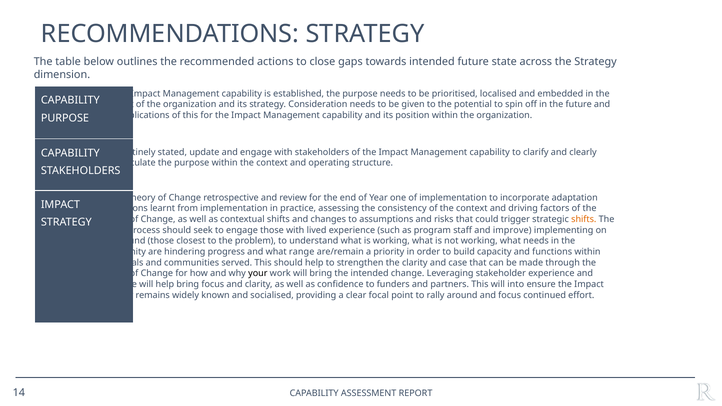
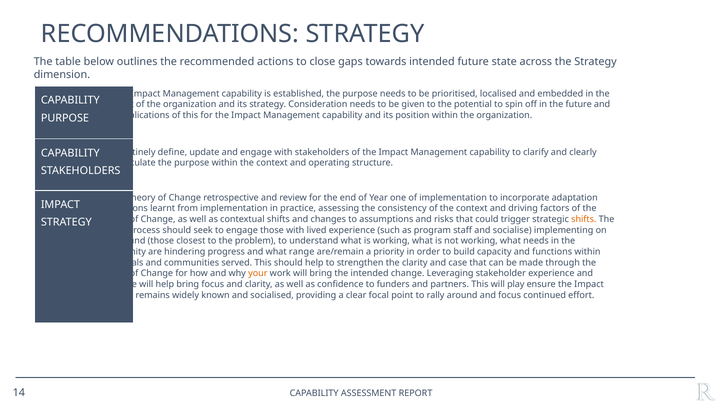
stated: stated -> define
improve: improve -> socialise
your colour: black -> orange
into: into -> play
